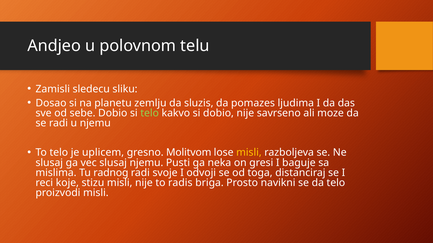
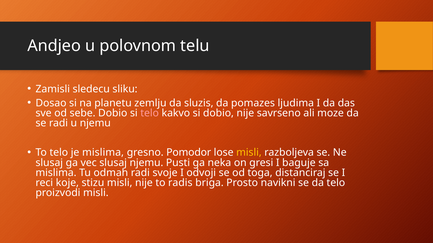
telo at (150, 113) colour: light green -> pink
je uplicem: uplicem -> mislima
Molitvom: Molitvom -> Pomodor
radnog: radnog -> odmah
